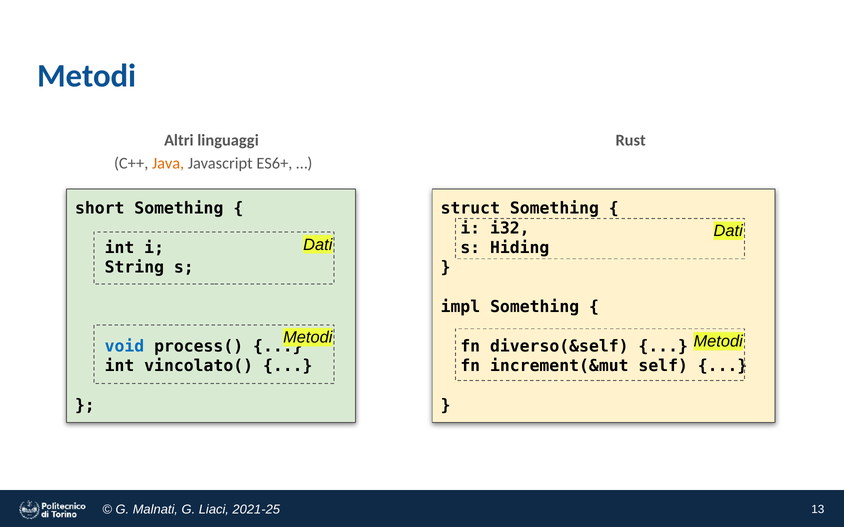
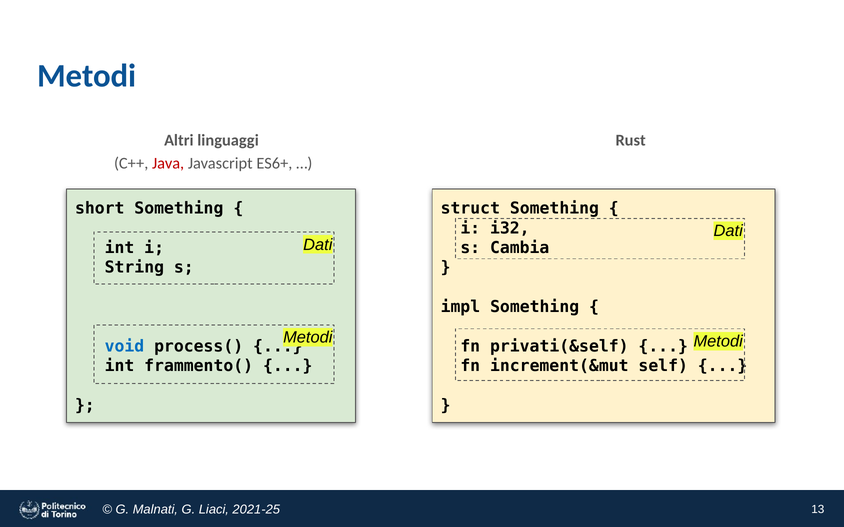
Java colour: orange -> red
Hiding: Hiding -> Cambia
diverso(&self: diverso(&self -> privati(&self
vincolato(: vincolato( -> frammento(
